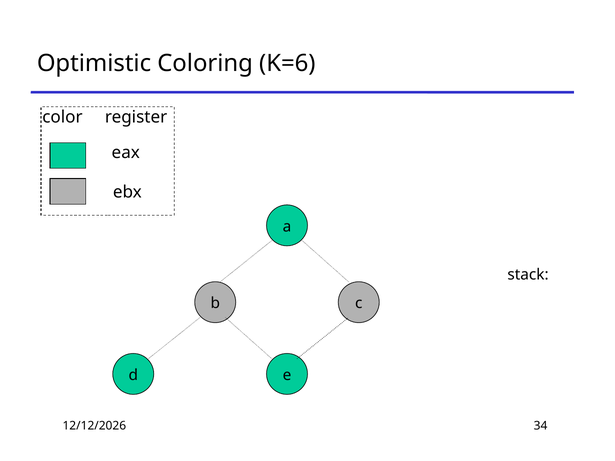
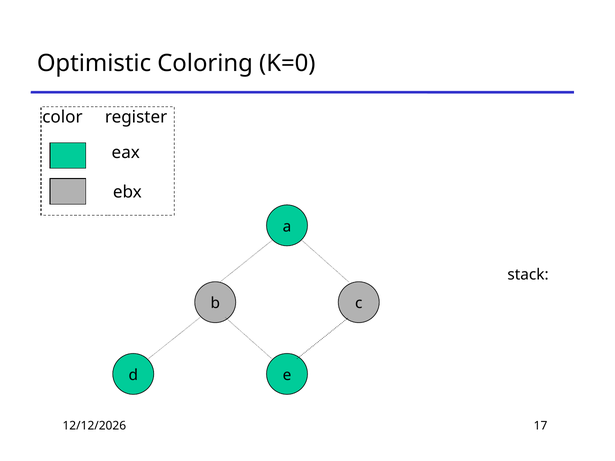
K=6: K=6 -> K=0
34: 34 -> 17
